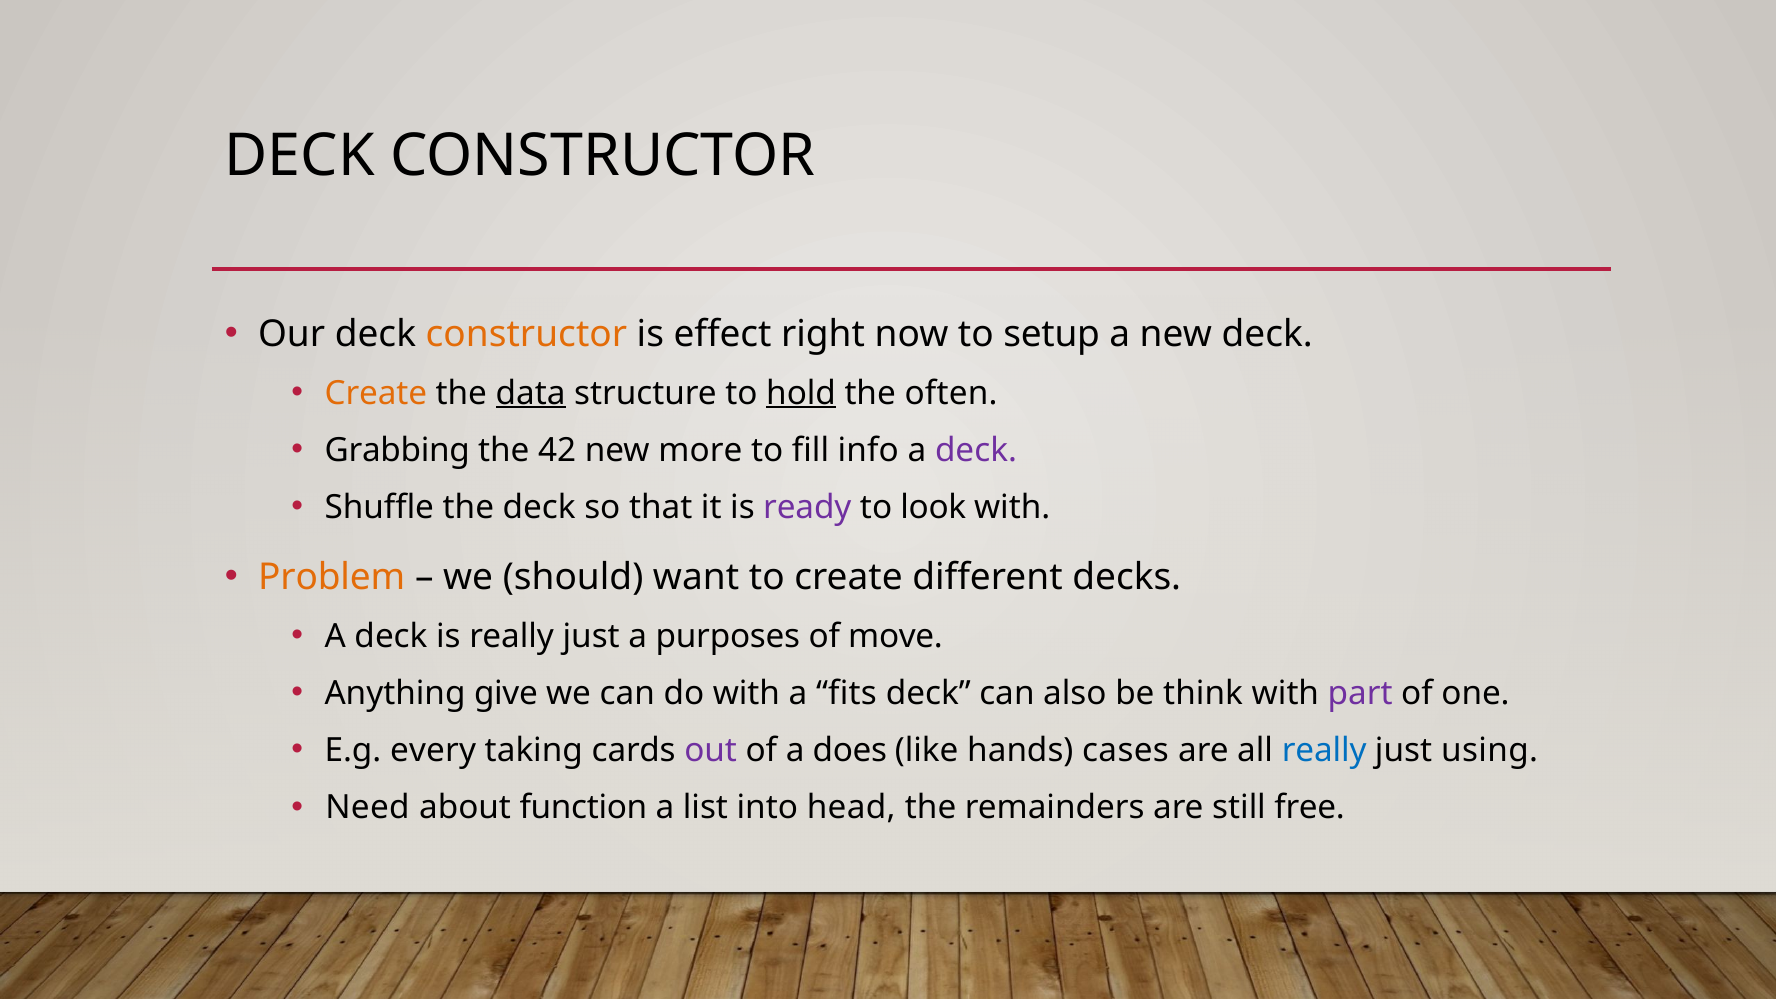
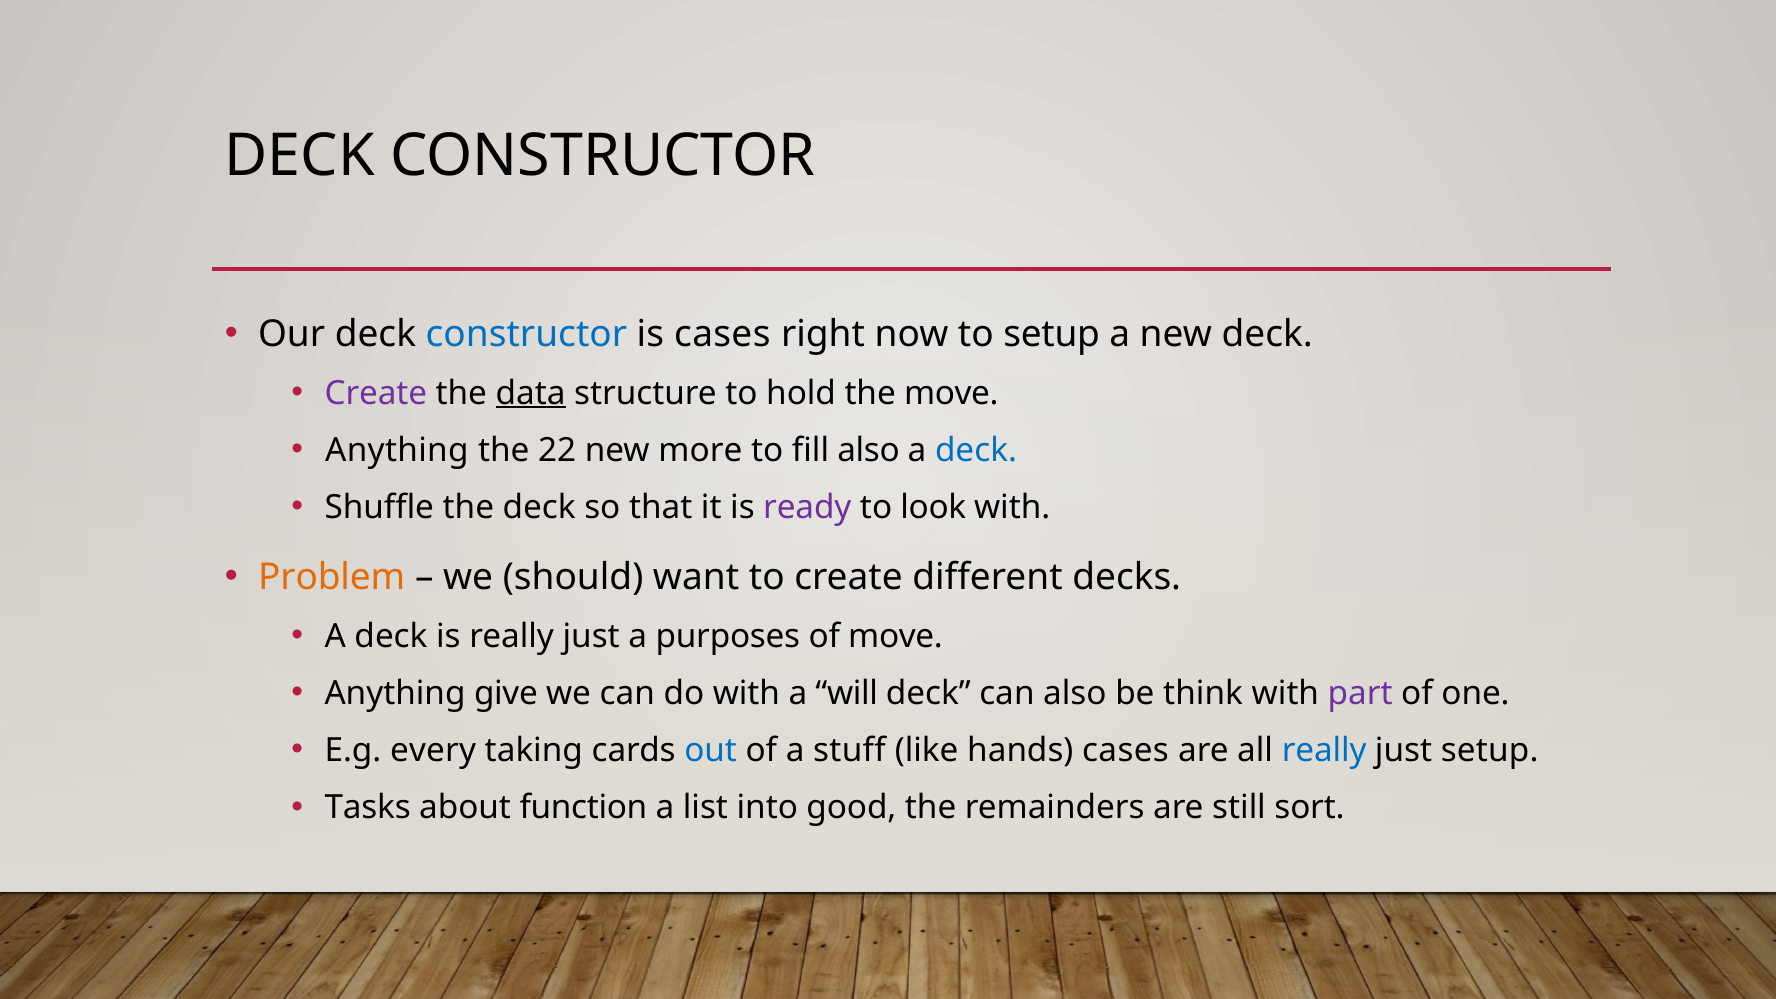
constructor at (526, 334) colour: orange -> blue
is effect: effect -> cases
Create at (376, 393) colour: orange -> purple
hold underline: present -> none
the often: often -> move
Grabbing at (397, 450): Grabbing -> Anything
42: 42 -> 22
fill info: info -> also
deck at (976, 450) colour: purple -> blue
fits: fits -> will
out colour: purple -> blue
does: does -> stuff
just using: using -> setup
Need: Need -> Tasks
head: head -> good
free: free -> sort
